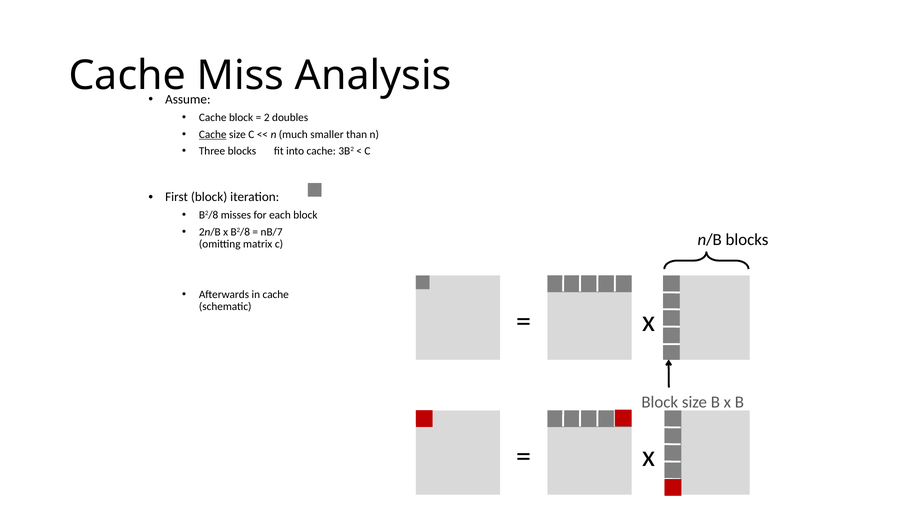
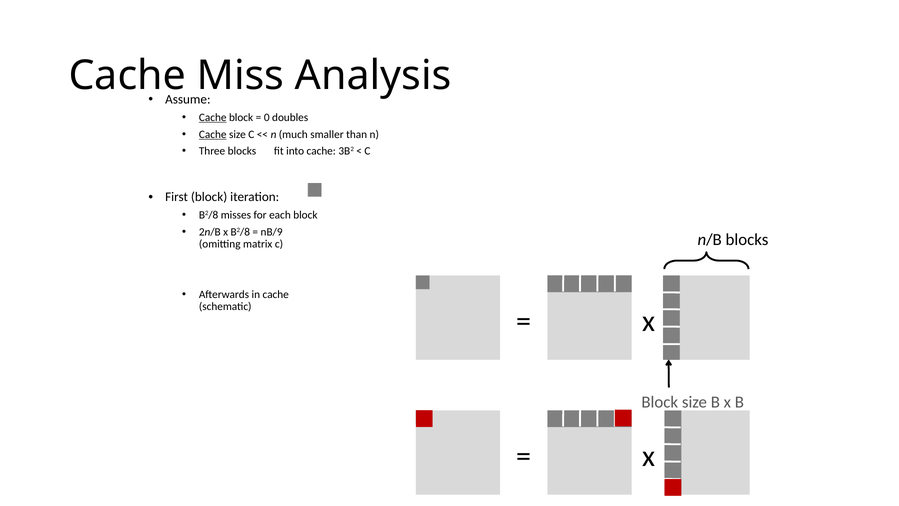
Cache at (213, 117) underline: none -> present
2: 2 -> 0
nB/7: nB/7 -> nB/9
